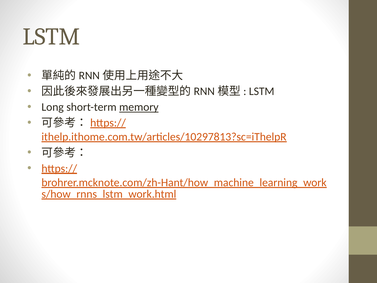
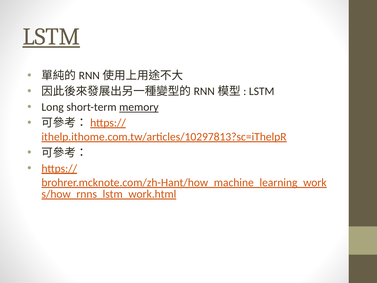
LSTM at (51, 37) underline: none -> present
